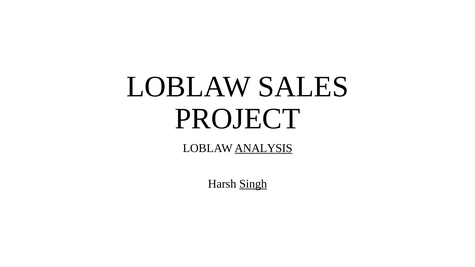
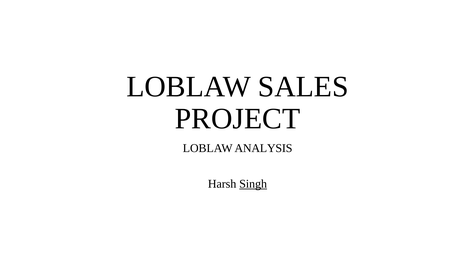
ANALYSIS underline: present -> none
